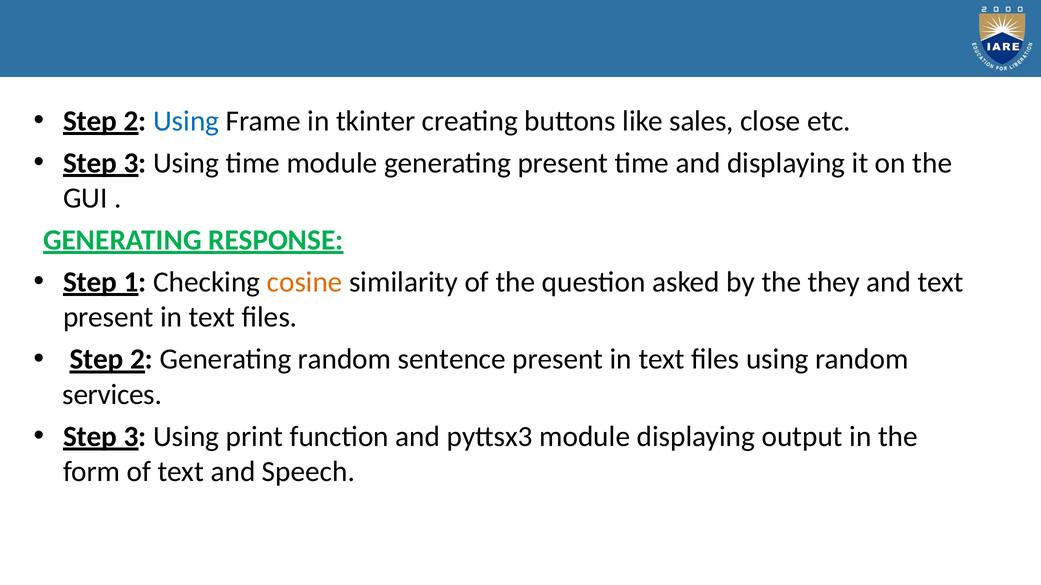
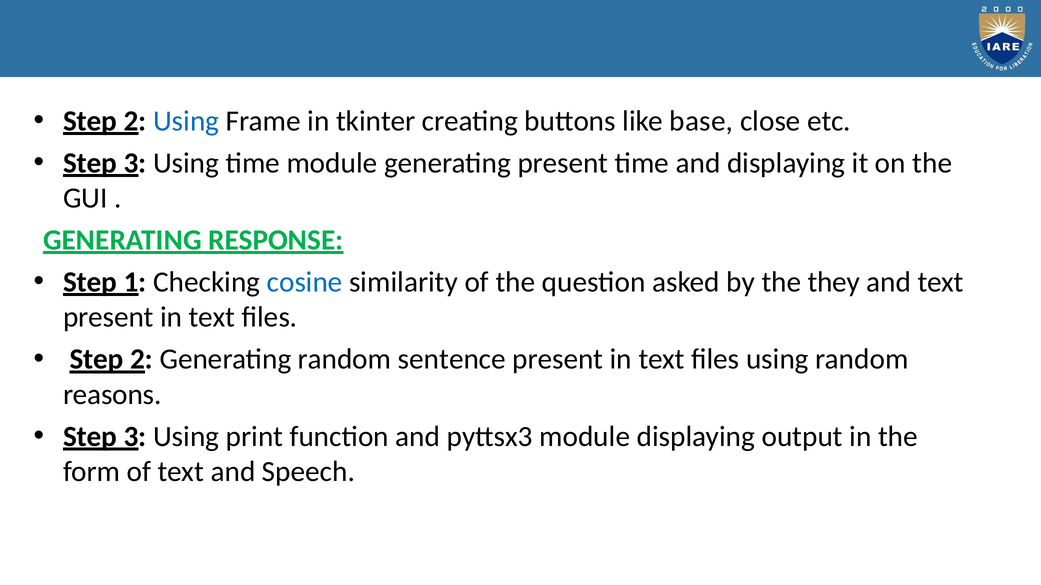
sales: sales -> base
cosine colour: orange -> blue
services: services -> reasons
